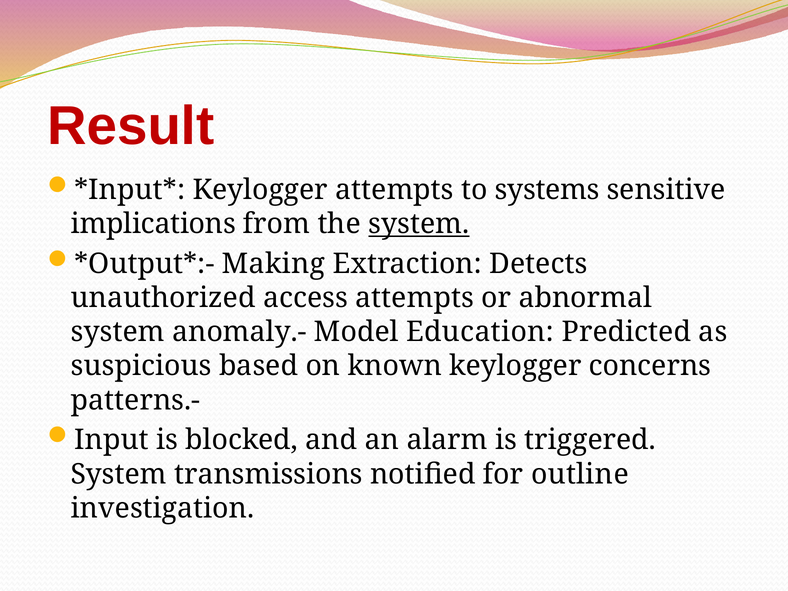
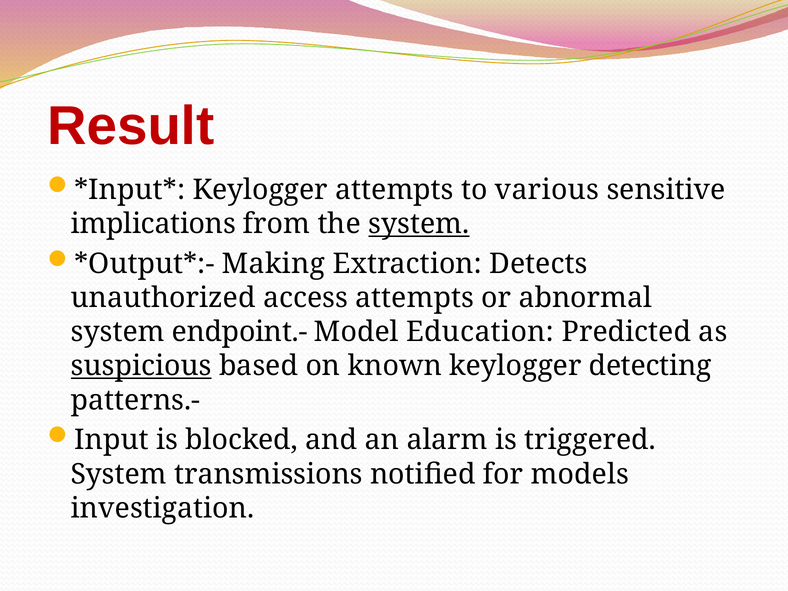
systems: systems -> various
anomaly.-: anomaly.- -> endpoint.-
suspicious underline: none -> present
concerns: concerns -> detecting
outline: outline -> models
